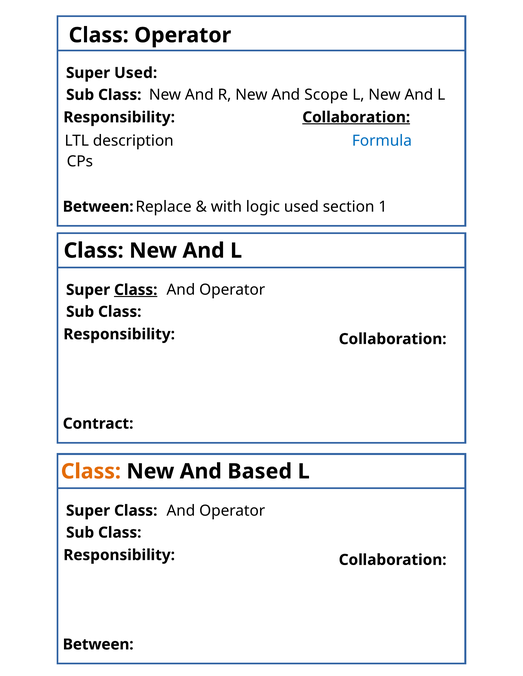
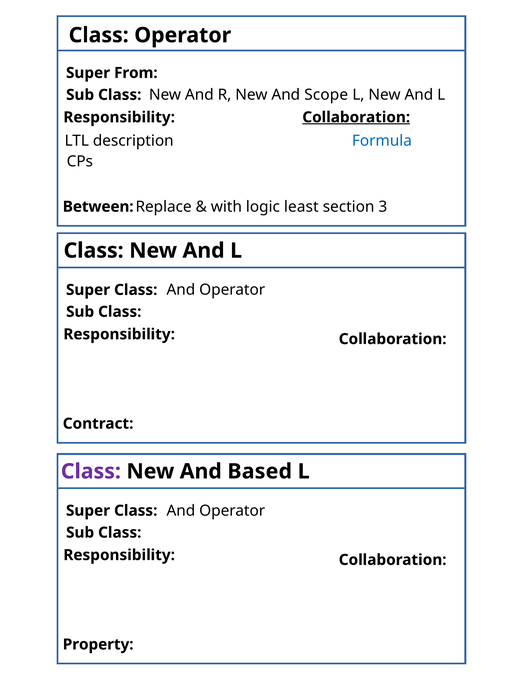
Super Used: Used -> From
logic used: used -> least
1: 1 -> 3
Class at (136, 290) underline: present -> none
Class at (91, 471) colour: orange -> purple
Between at (98, 644): Between -> Property
